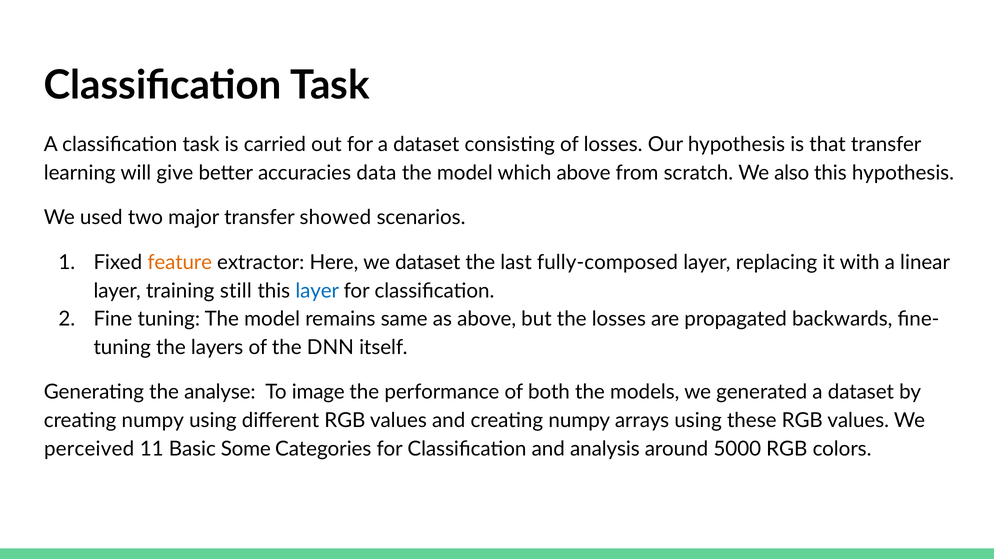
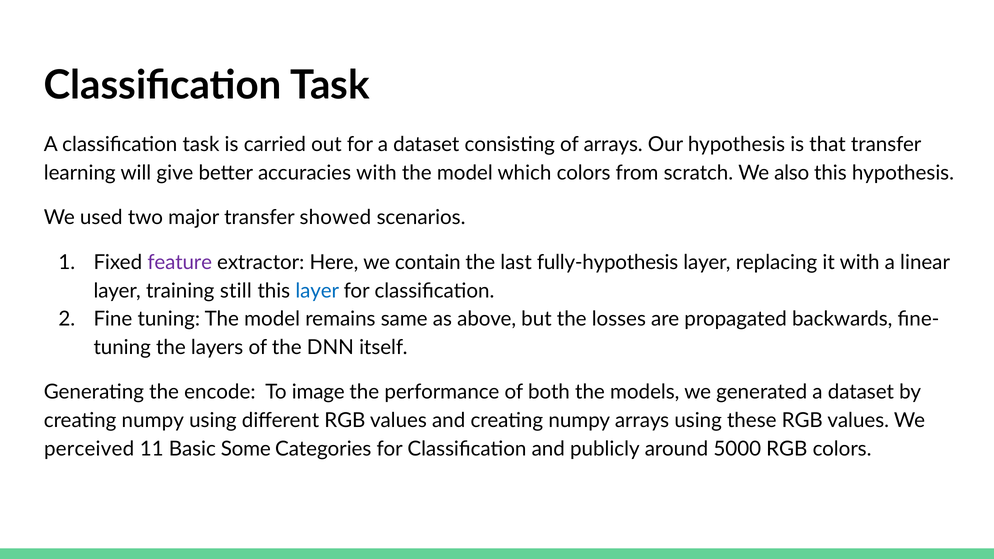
of losses: losses -> arrays
accuracies data: data -> with
which above: above -> colors
feature colour: orange -> purple
we dataset: dataset -> contain
fully-composed: fully-composed -> fully-hypothesis
analyse: analyse -> encode
analysis: analysis -> publicly
